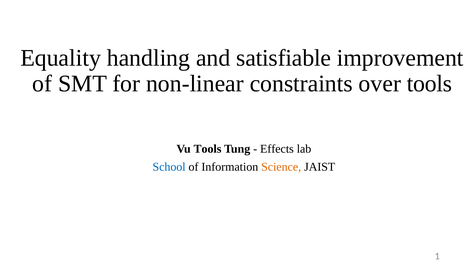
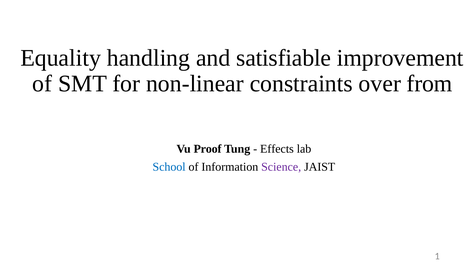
over tools: tools -> from
Vu Tools: Tools -> Proof
Science colour: orange -> purple
